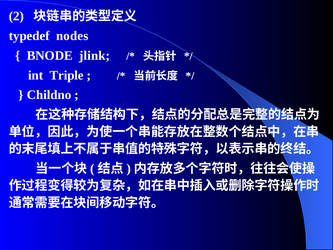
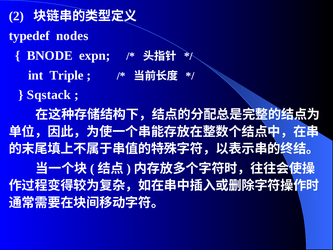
jlink: jlink -> expn
Childno: Childno -> Sqstack
